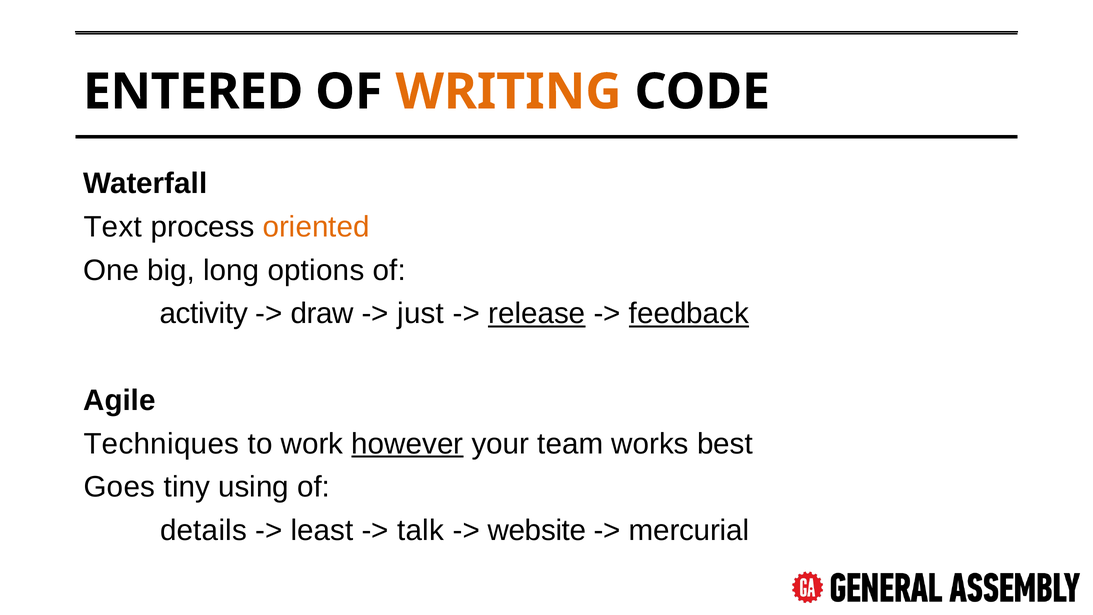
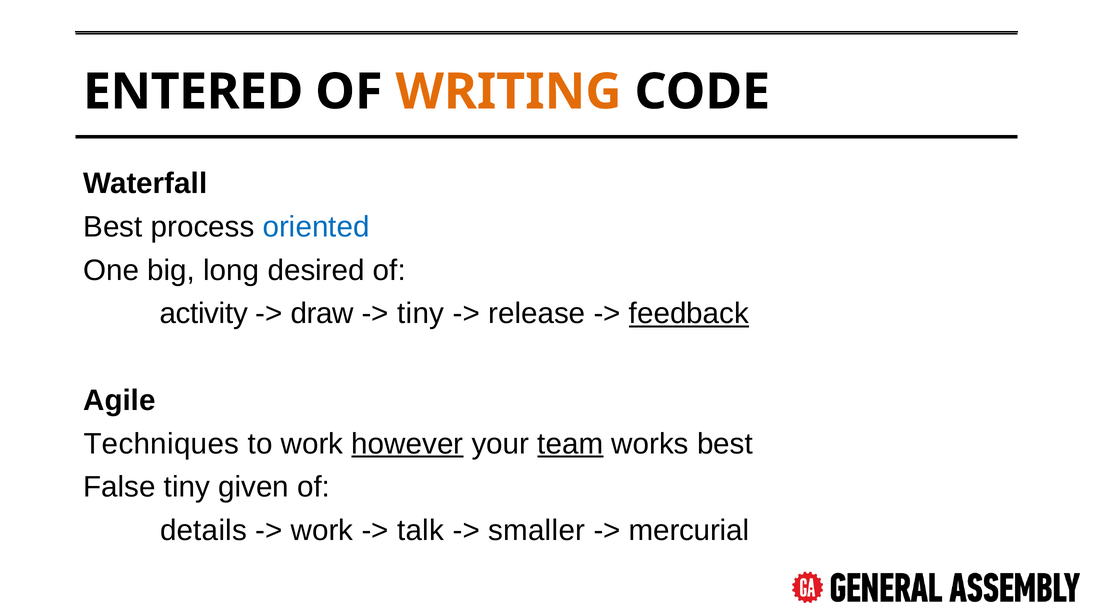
Text at (113, 227): Text -> Best
oriented colour: orange -> blue
options: options -> desired
just at (421, 314): just -> tiny
release underline: present -> none
team underline: none -> present
Goes: Goes -> False
using: using -> given
least at (322, 530): least -> work
website: website -> smaller
